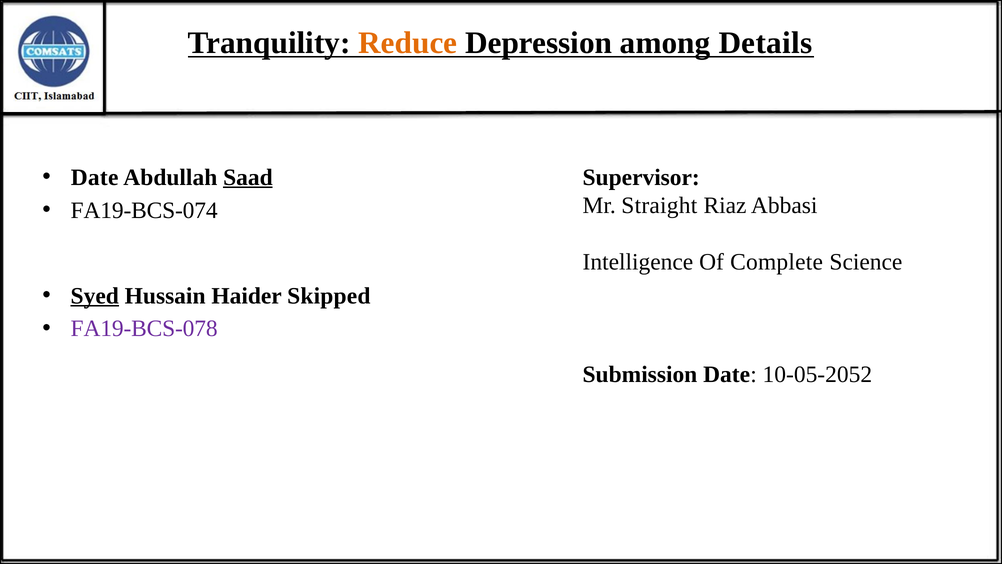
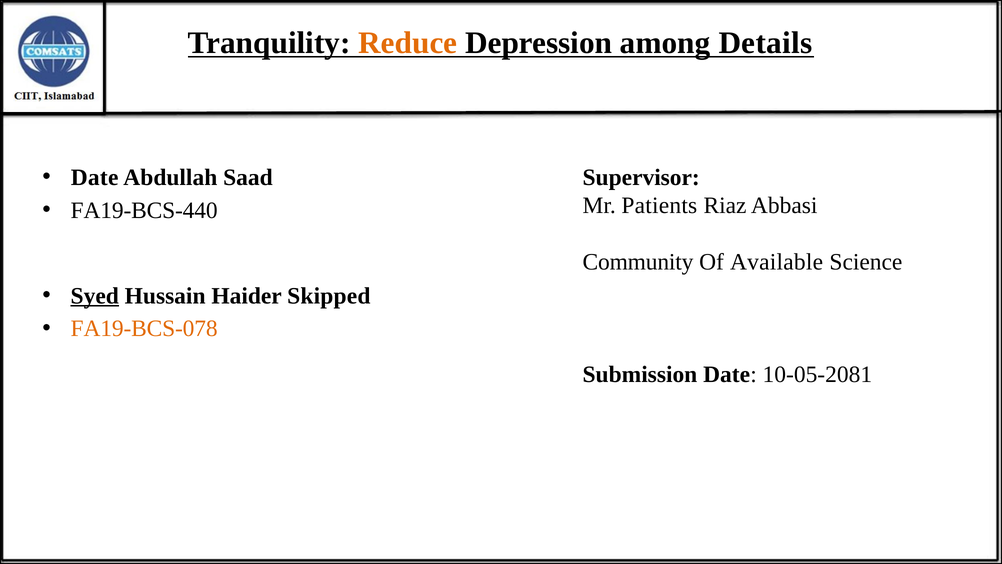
Saad underline: present -> none
Straight: Straight -> Patients
FA19-BCS-074: FA19-BCS-074 -> FA19-BCS-440
Intelligence: Intelligence -> Community
Complete: Complete -> Available
FA19-BCS-078 colour: purple -> orange
10-05-2052: 10-05-2052 -> 10-05-2081
